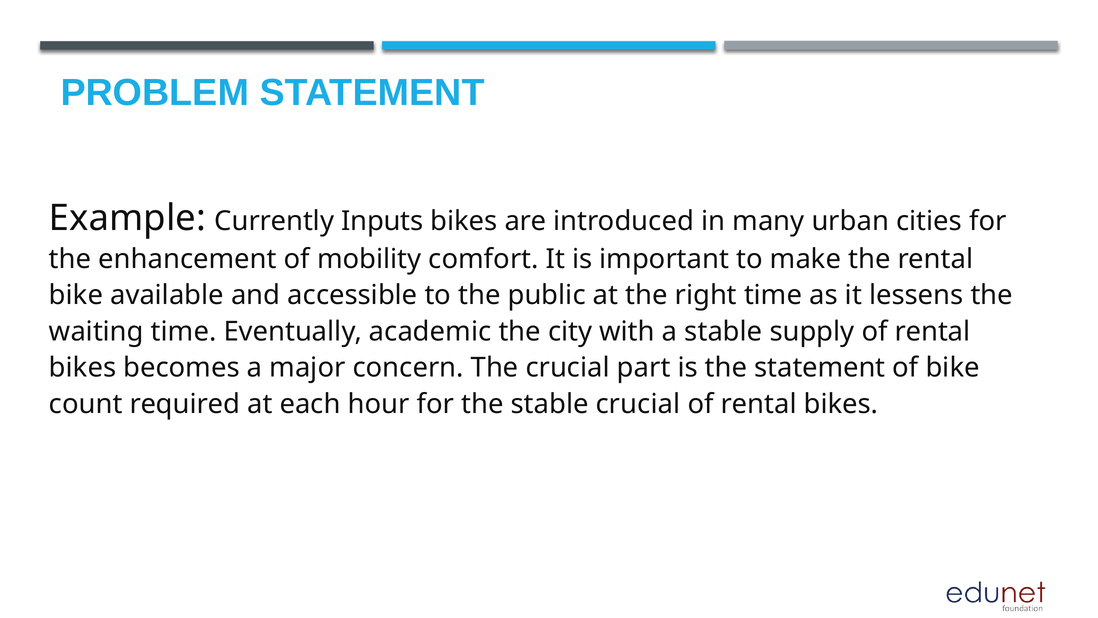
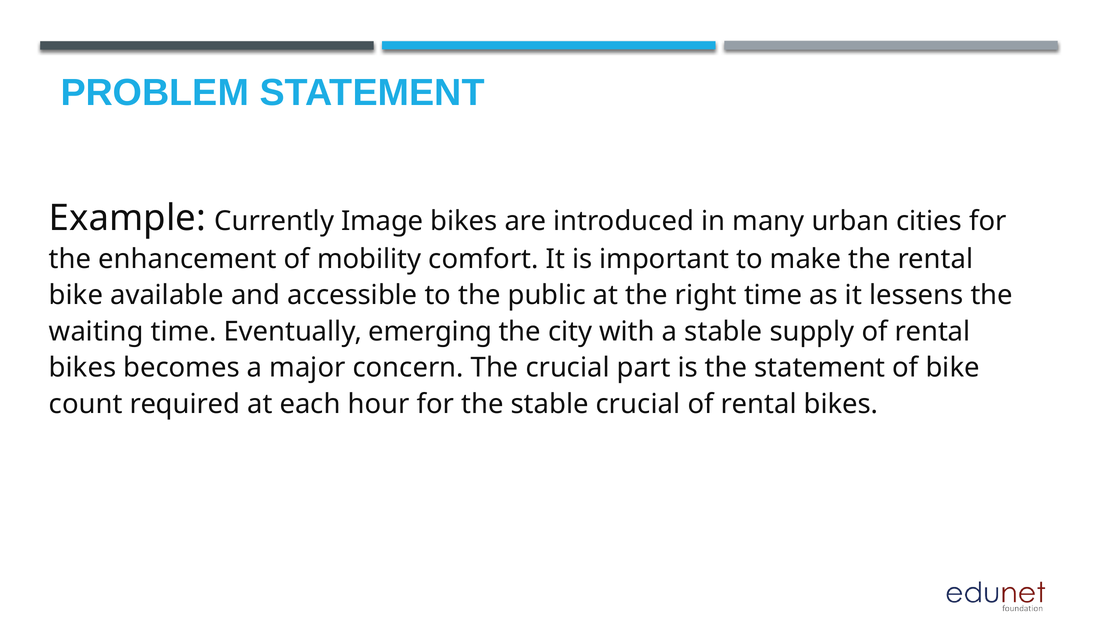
Inputs: Inputs -> Image
academic: academic -> emerging
